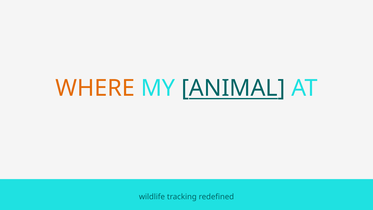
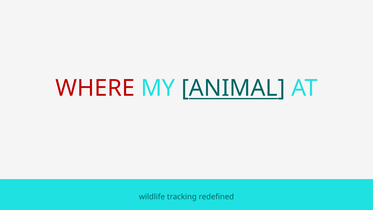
WHERE colour: orange -> red
